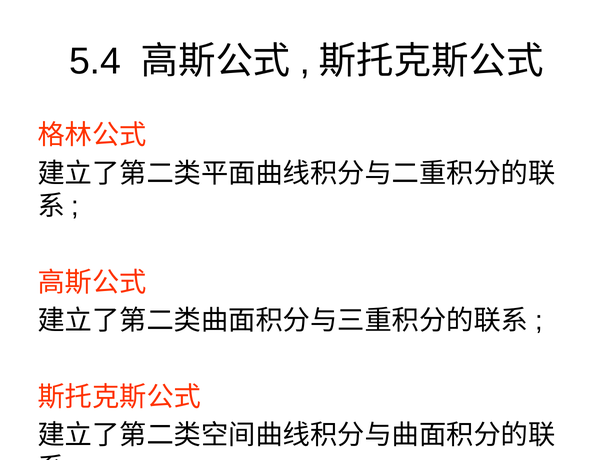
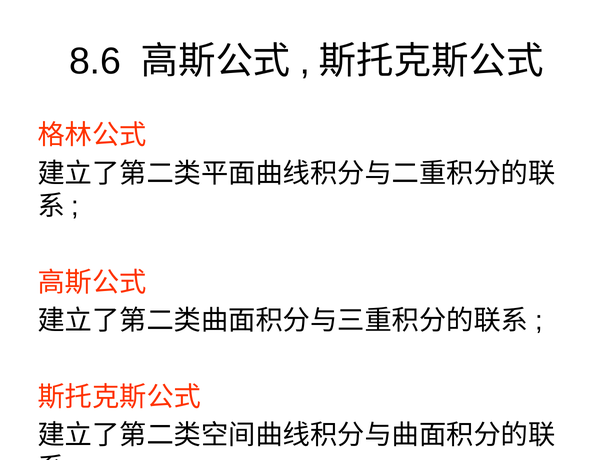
5.4: 5.4 -> 8.6
